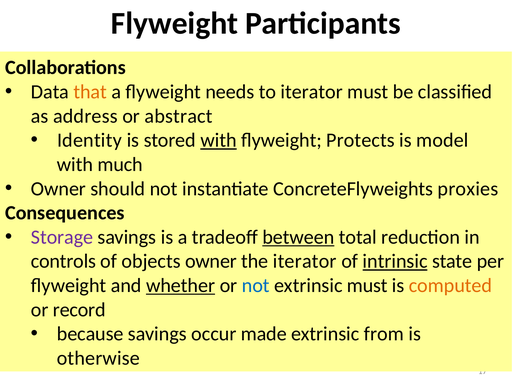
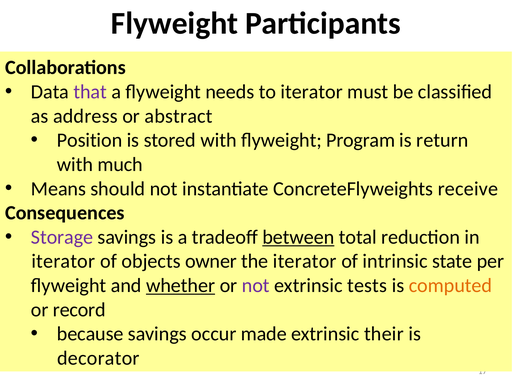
that colour: orange -> purple
Identity: Identity -> Position
with at (219, 140) underline: present -> none
Protects: Protects -> Program
model: model -> return
Owner at (58, 188): Owner -> Means
proxies: proxies -> receive
controls at (63, 261): controls -> iterator
intrinsic underline: present -> none
not at (256, 285) colour: blue -> purple
extrinsic must: must -> tests
from: from -> their
otherwise: otherwise -> decorator
